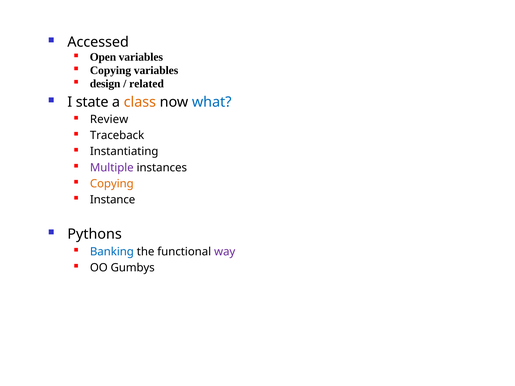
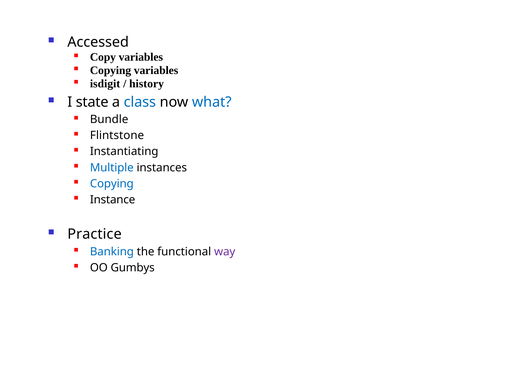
Open: Open -> Copy
design: design -> isdigit
related: related -> history
class colour: orange -> blue
Review: Review -> Bundle
Traceback: Traceback -> Flintstone
Multiple colour: purple -> blue
Copying at (112, 184) colour: orange -> blue
Pythons: Pythons -> Practice
